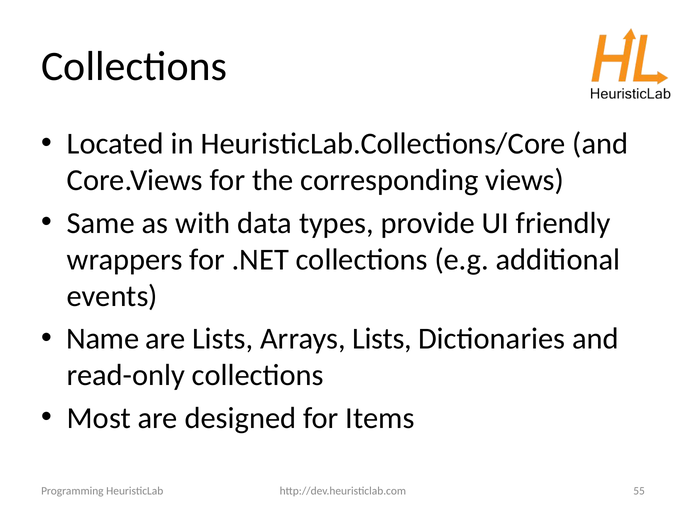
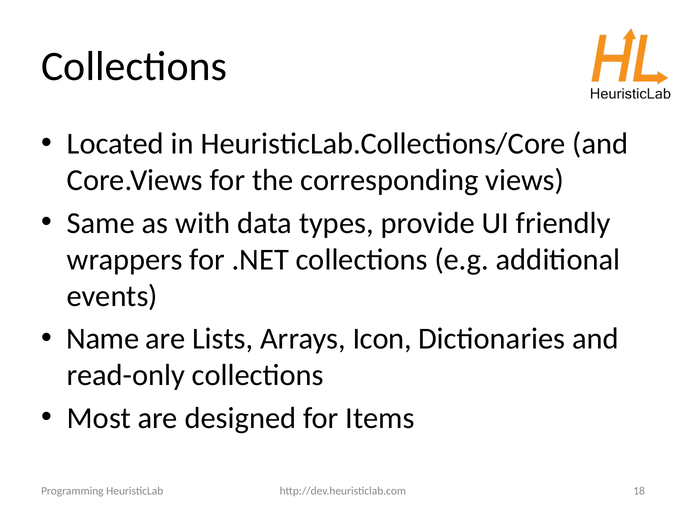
Arrays Lists: Lists -> Icon
55: 55 -> 18
